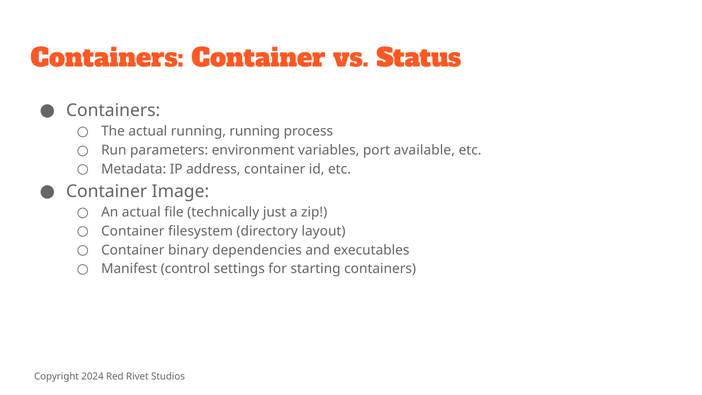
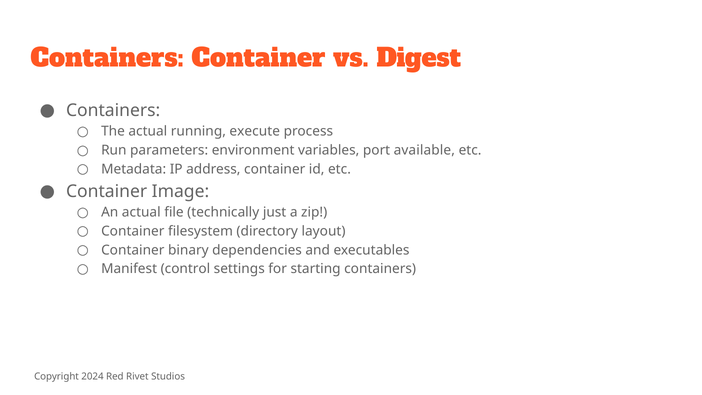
Status: Status -> Digest
running running: running -> execute
